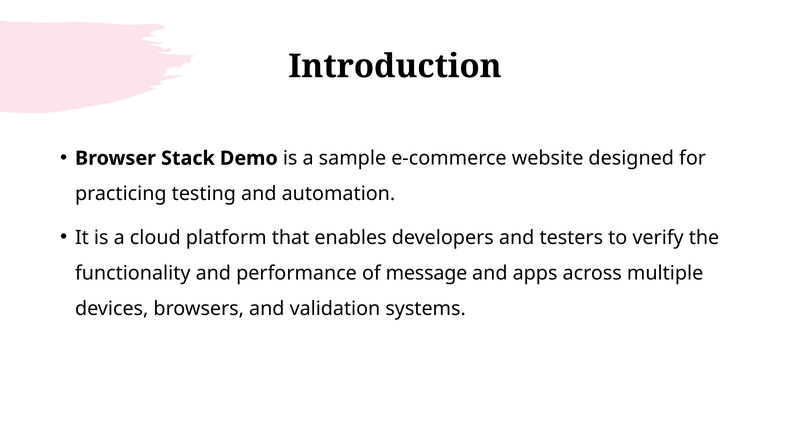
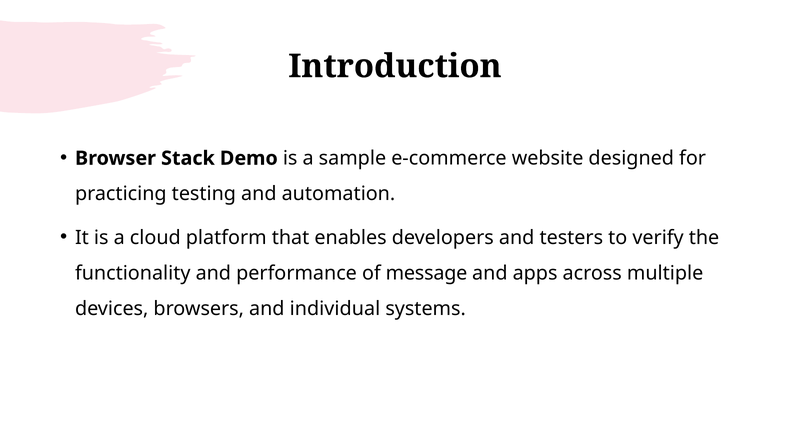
validation: validation -> individual
